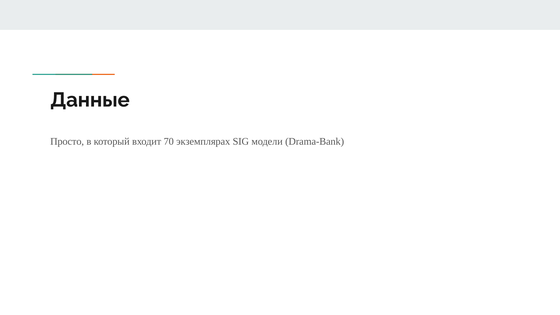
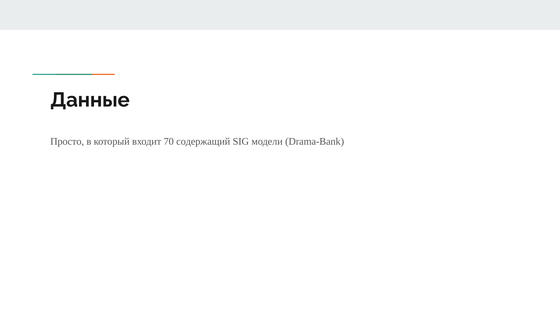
экземплярах: экземплярах -> содержащий
